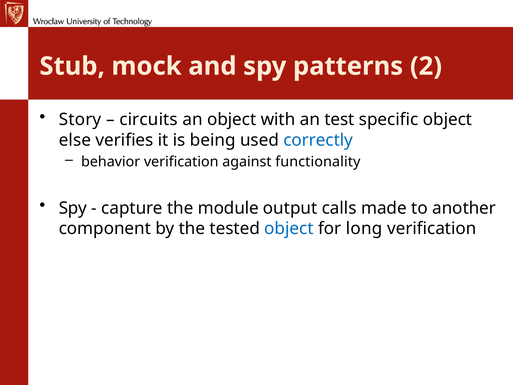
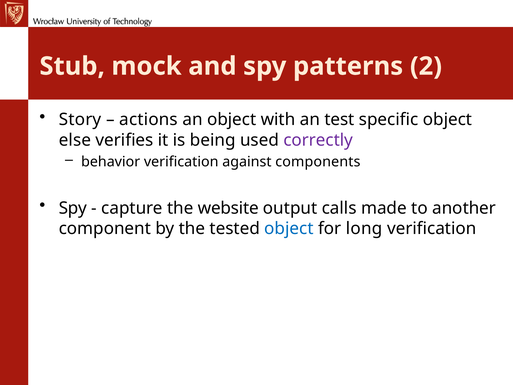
circuits: circuits -> actions
correctly colour: blue -> purple
functionality: functionality -> components
module: module -> website
